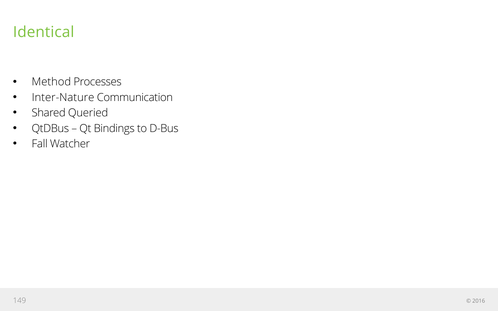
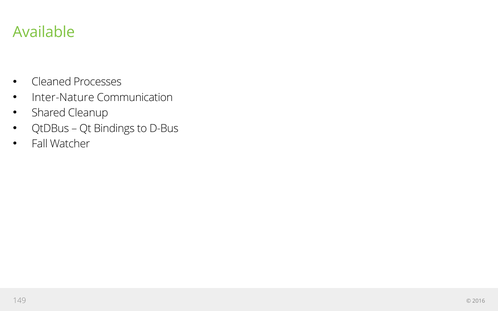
Identical: Identical -> Available
Method: Method -> Cleaned
Queried: Queried -> Cleanup
